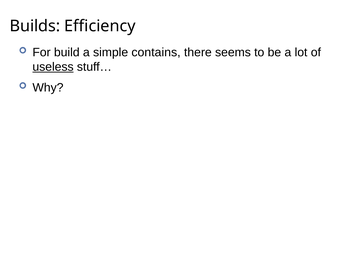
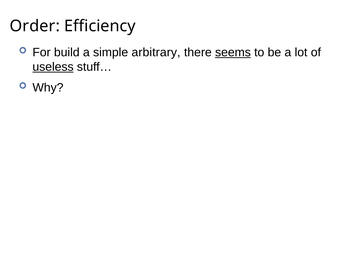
Builds: Builds -> Order
contains: contains -> arbitrary
seems underline: none -> present
